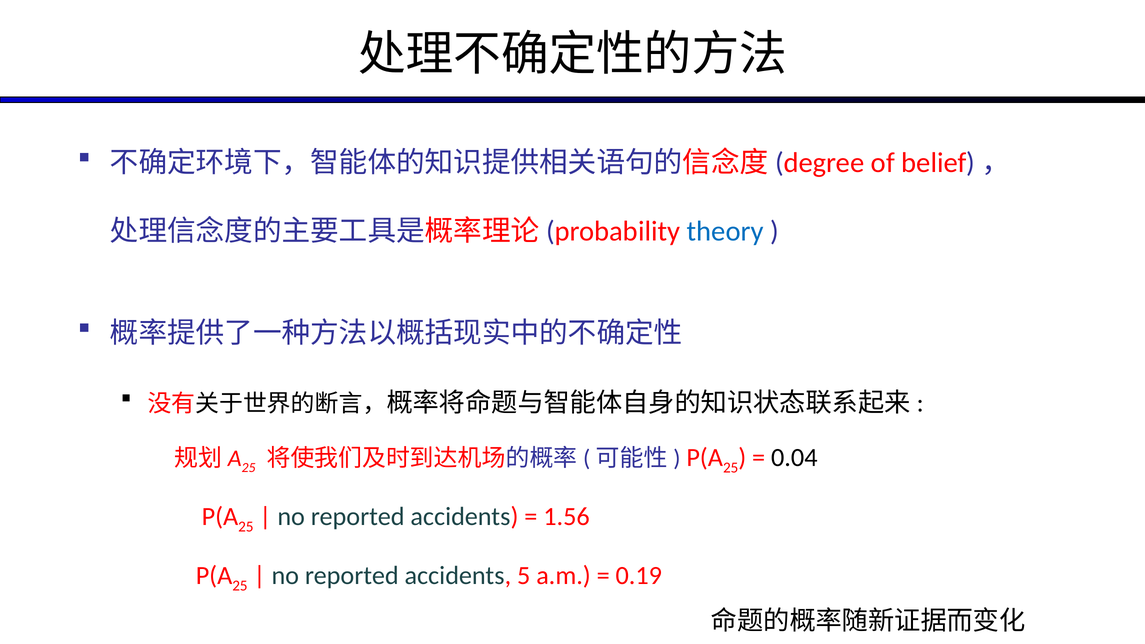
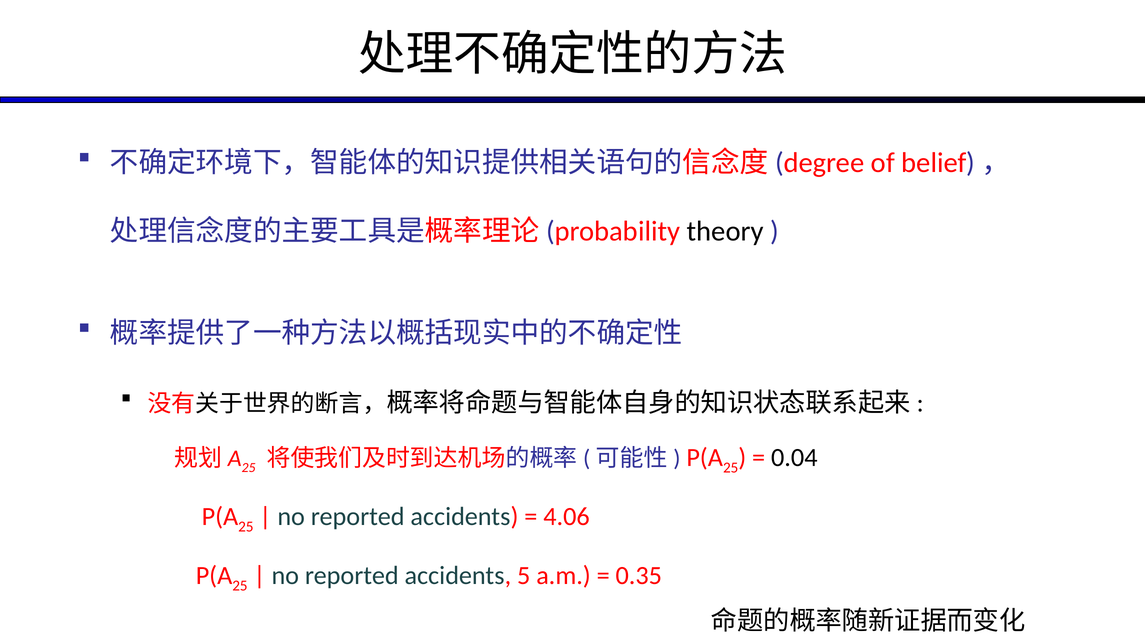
theory colour: blue -> black
1.56: 1.56 -> 4.06
0.19: 0.19 -> 0.35
